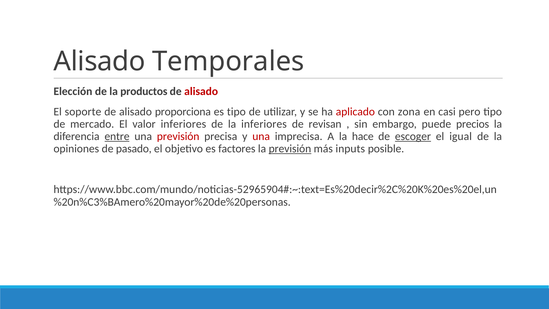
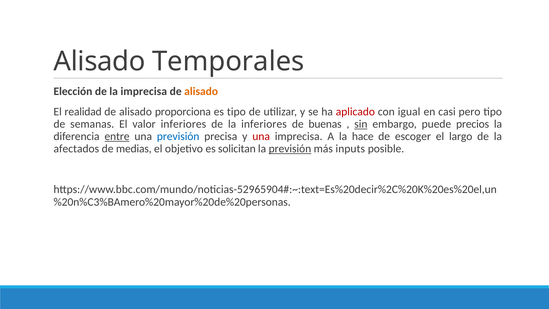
la productos: productos -> imprecisa
alisado at (201, 91) colour: red -> orange
soporte: soporte -> realidad
zona: zona -> igual
mercado: mercado -> semanas
revisan: revisan -> buenas
sin underline: none -> present
previsión at (178, 136) colour: red -> blue
escoger underline: present -> none
igual: igual -> largo
opiniones: opiniones -> afectados
pasado: pasado -> medias
factores: factores -> solicitan
